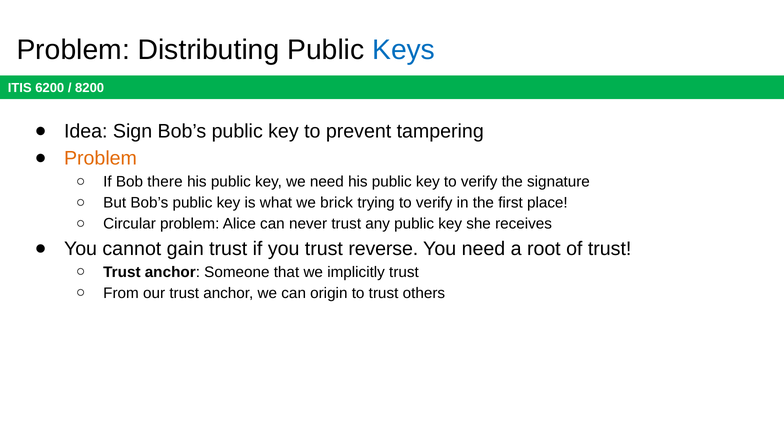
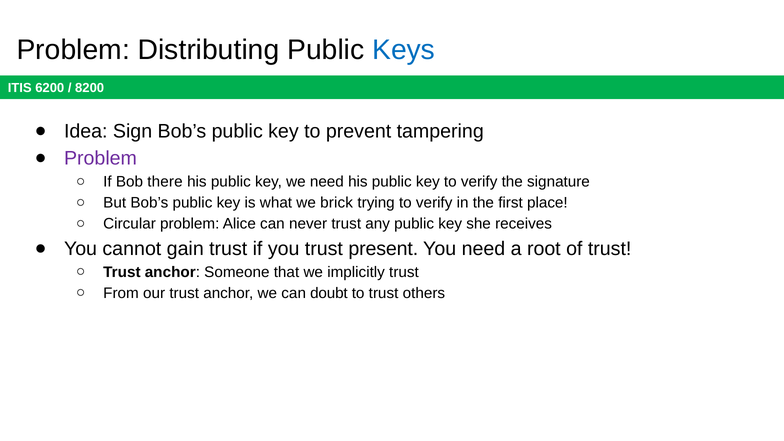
Problem at (100, 158) colour: orange -> purple
reverse: reverse -> present
origin: origin -> doubt
